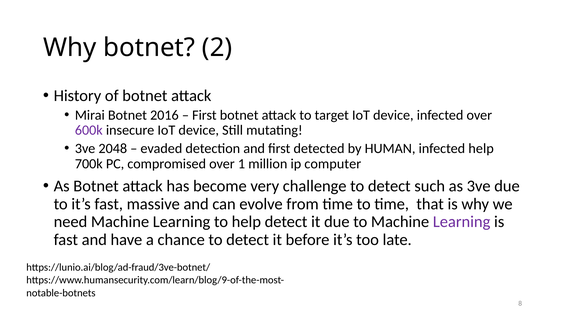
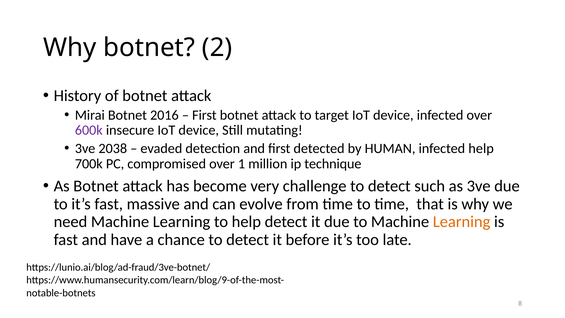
2048: 2048 -> 2038
computer: computer -> technique
Learning at (462, 222) colour: purple -> orange
